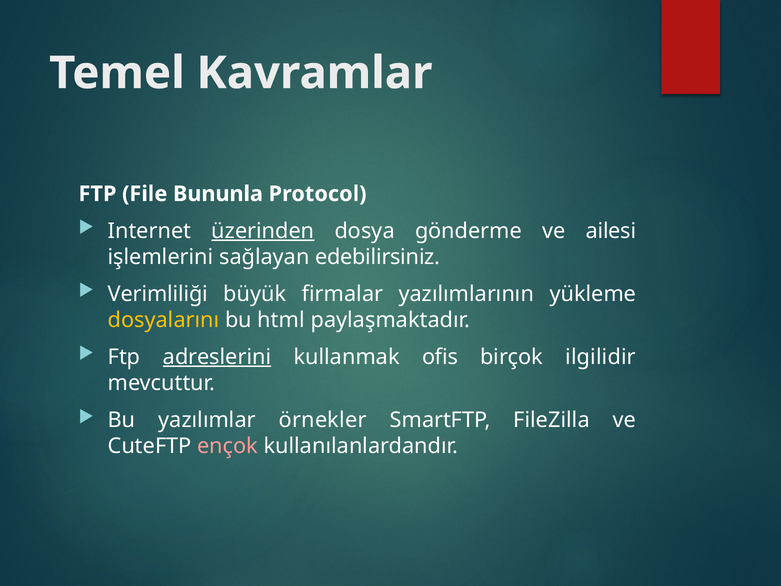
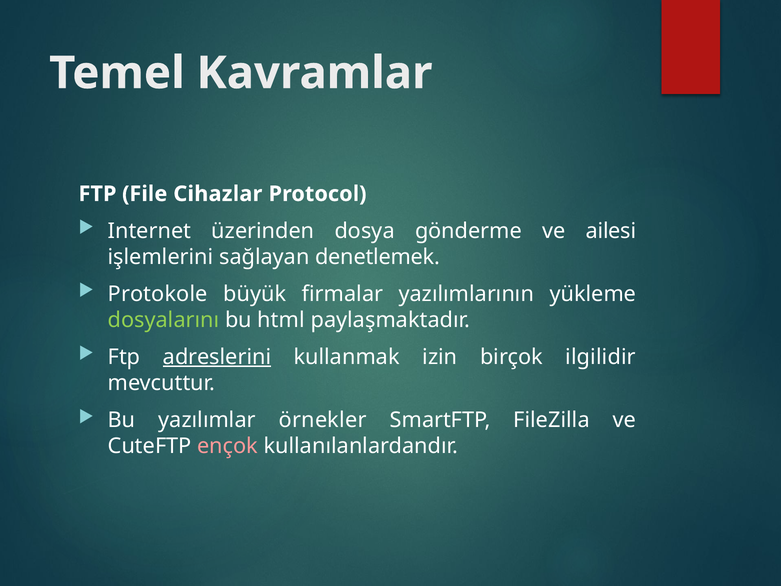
Bununla: Bununla -> Cihazlar
üzerinden underline: present -> none
edebilirsiniz: edebilirsiniz -> denetlemek
Verimliliği: Verimliliği -> Protokole
dosyalarını colour: yellow -> light green
ofis: ofis -> izin
